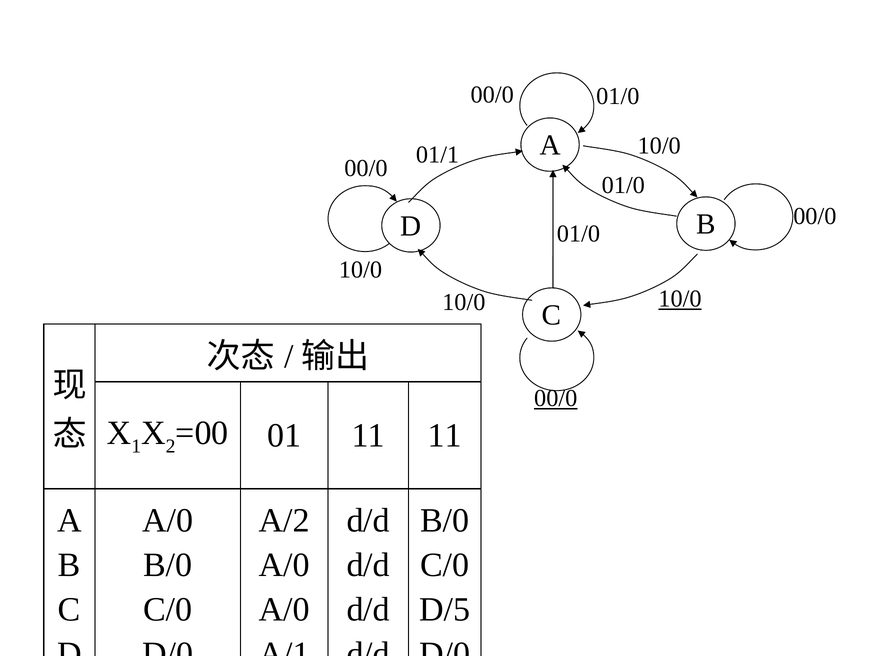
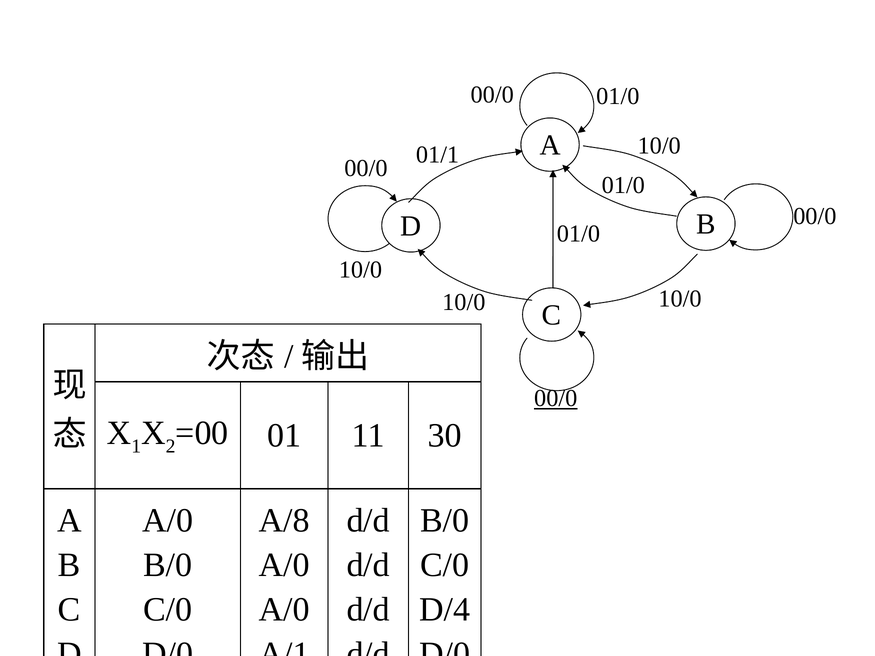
10/0 at (680, 299) underline: present -> none
11 11: 11 -> 30
A/2: A/2 -> A/8
D/5: D/5 -> D/4
